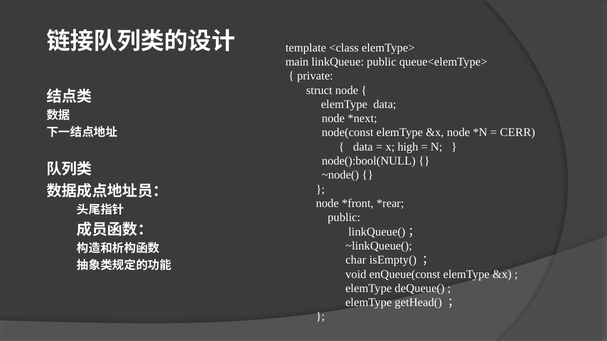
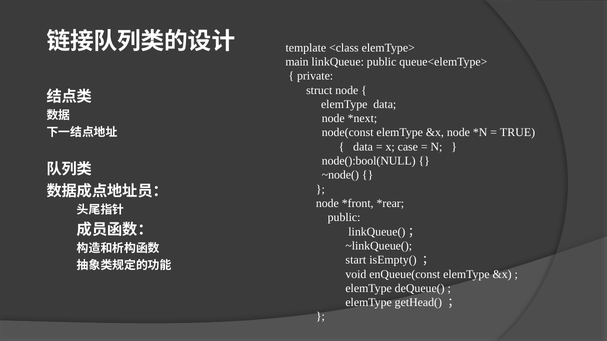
CERR: CERR -> TRUE
high: high -> case
char: char -> start
